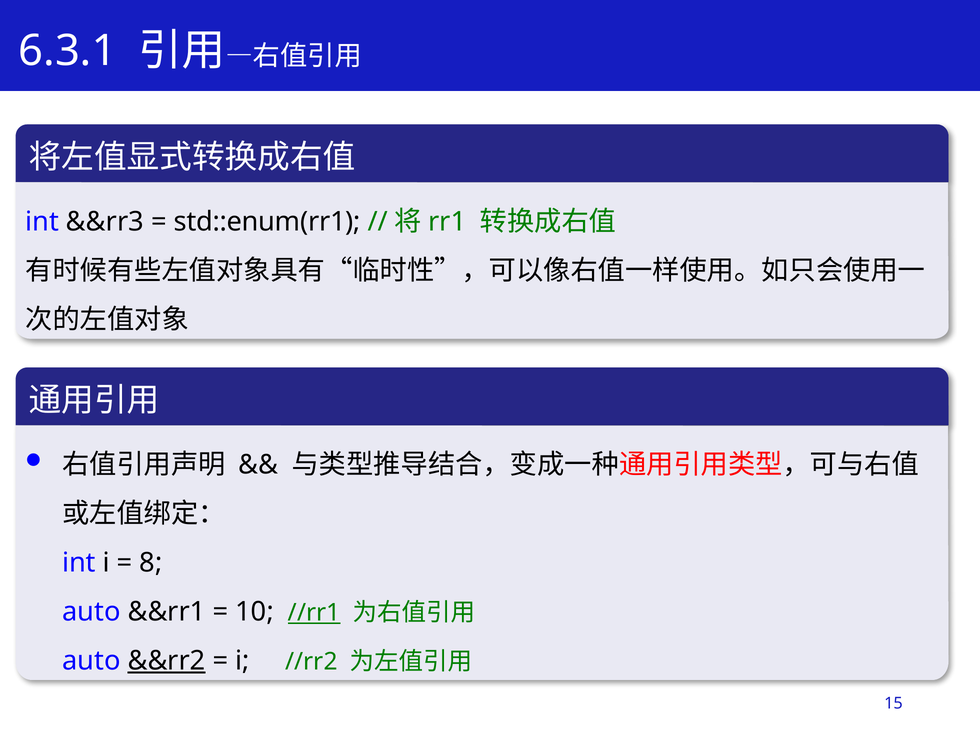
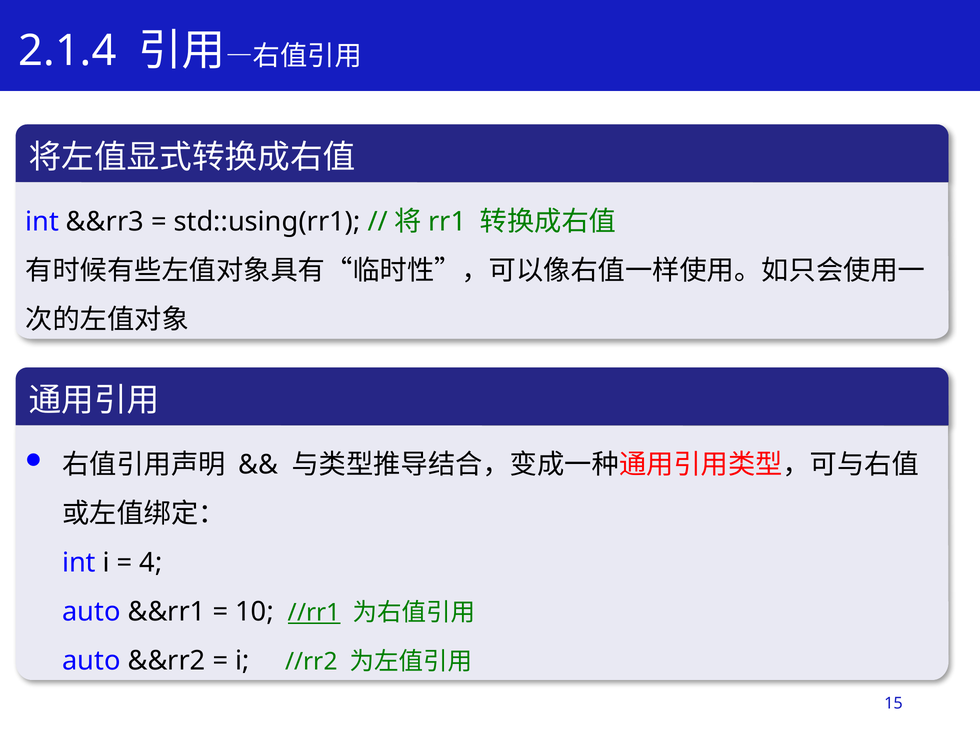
6.3.1: 6.3.1 -> 2.1.4
std::enum(rr1: std::enum(rr1 -> std::using(rr1
8: 8 -> 4
&&rr2 underline: present -> none
